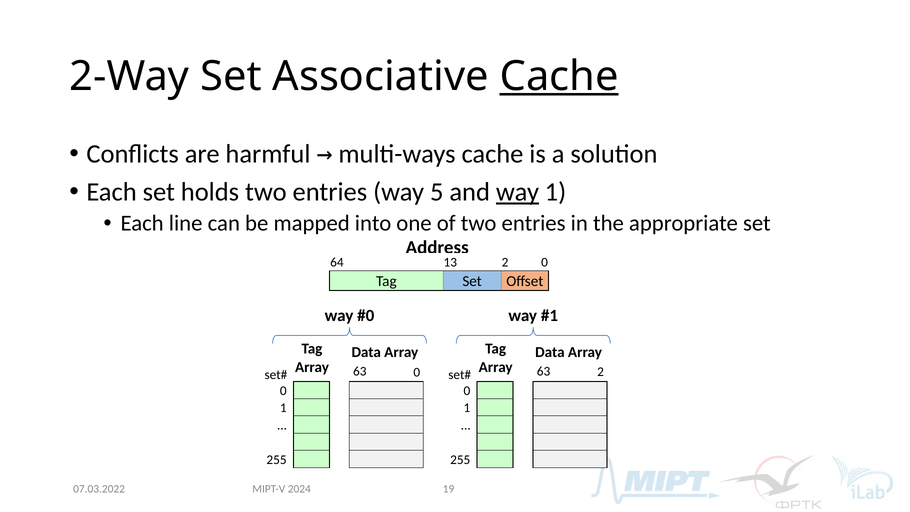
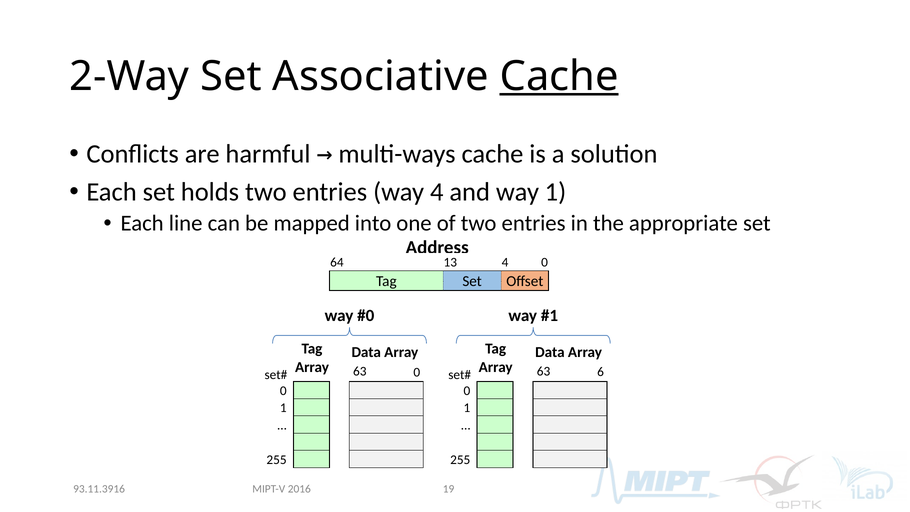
way 5: 5 -> 4
way at (518, 192) underline: present -> none
13 2: 2 -> 4
63 2: 2 -> 6
07.03.2022: 07.03.2022 -> 93.11.3916
2024: 2024 -> 2016
